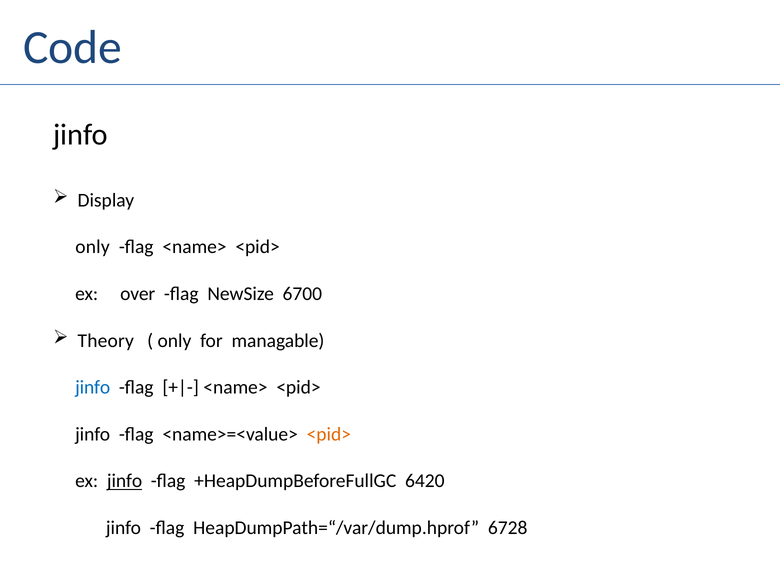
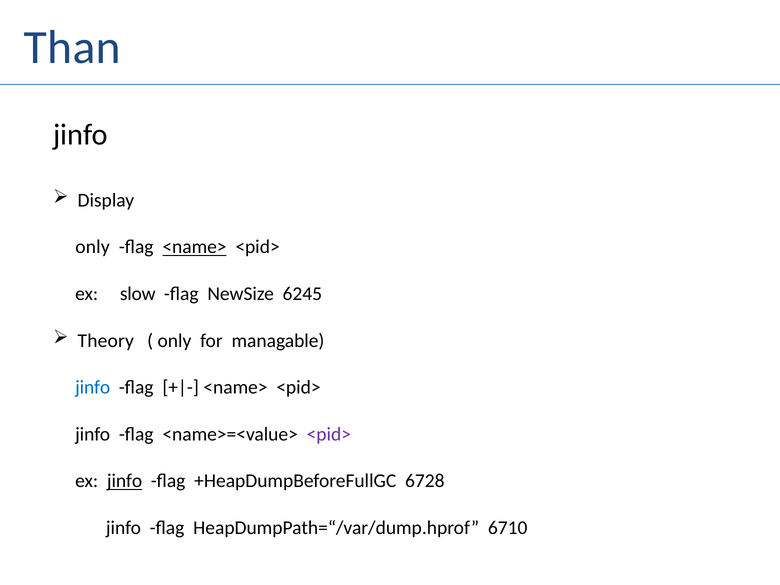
Code: Code -> Than
<name> at (194, 247) underline: none -> present
over: over -> slow
6700: 6700 -> 6245
<pid> at (329, 434) colour: orange -> purple
6420: 6420 -> 6728
6728: 6728 -> 6710
